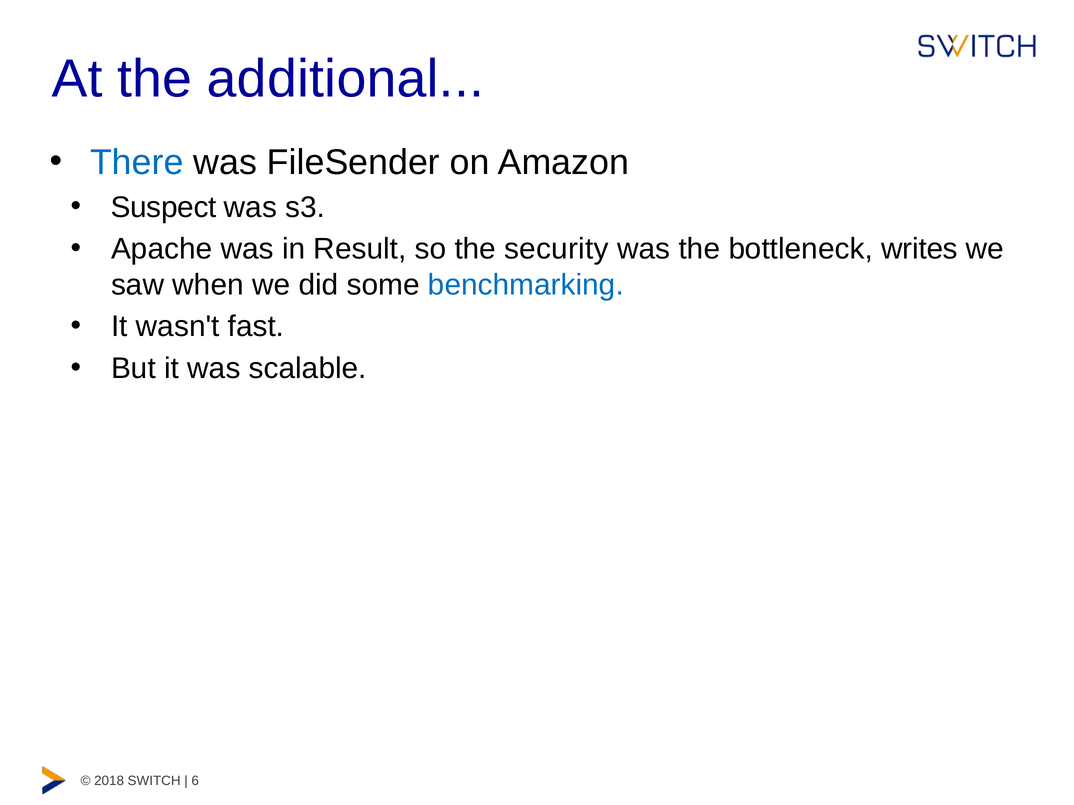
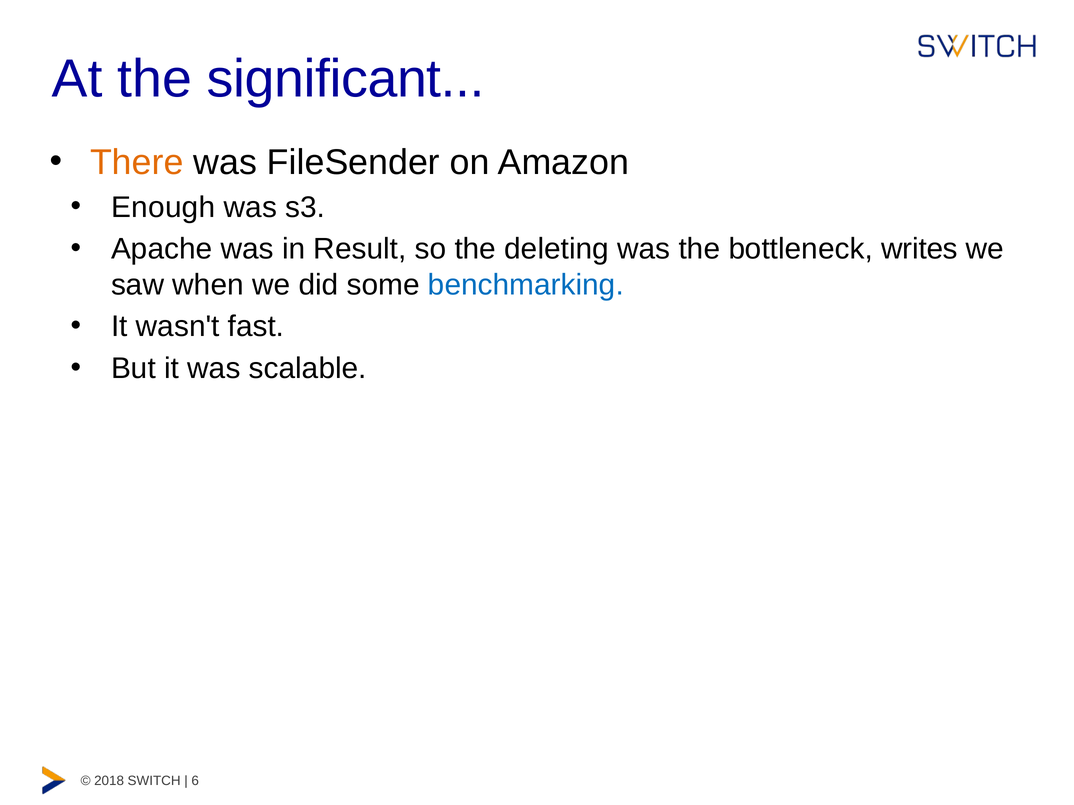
additional: additional -> significant
There colour: blue -> orange
Suspect: Suspect -> Enough
security: security -> deleting
